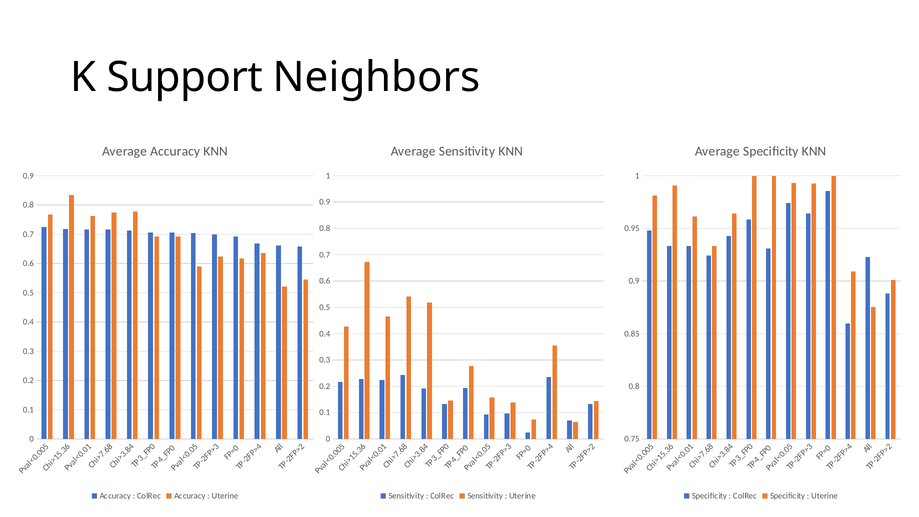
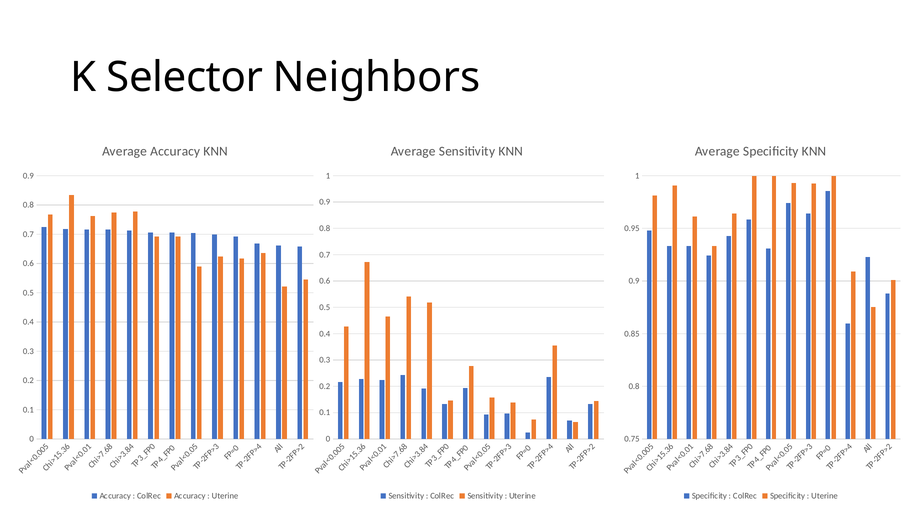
Support: Support -> Selector
